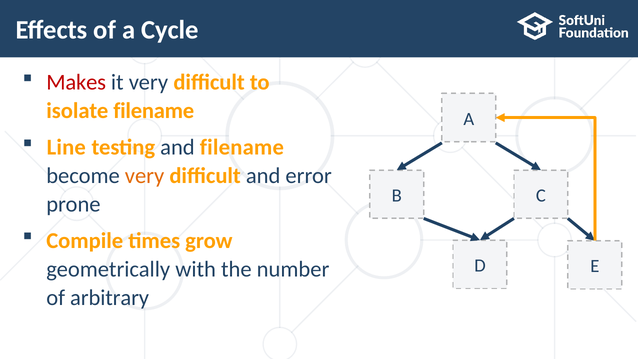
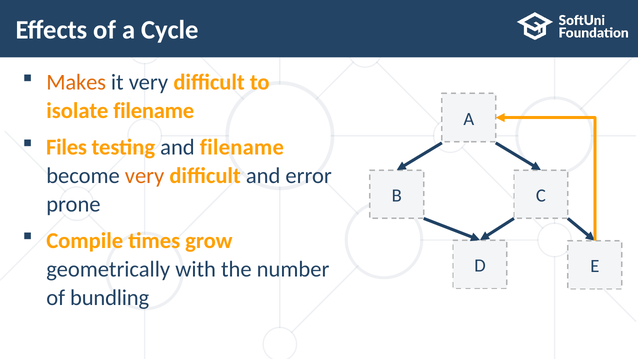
Makes colour: red -> orange
Line: Line -> Files
arbitrary: arbitrary -> bundling
